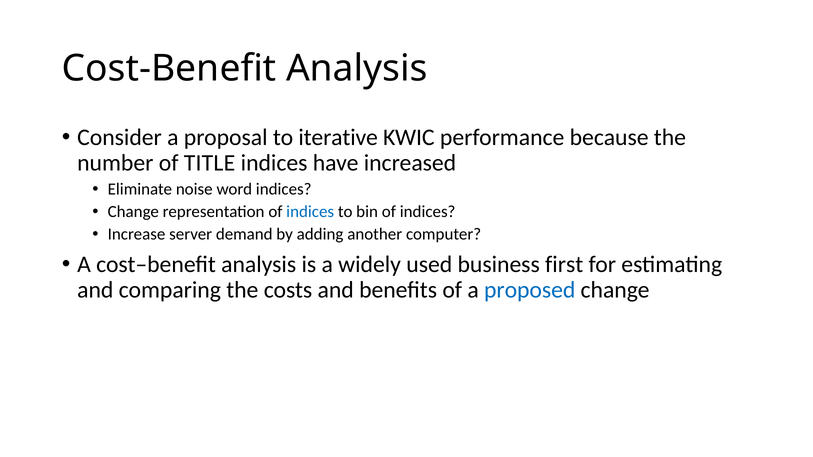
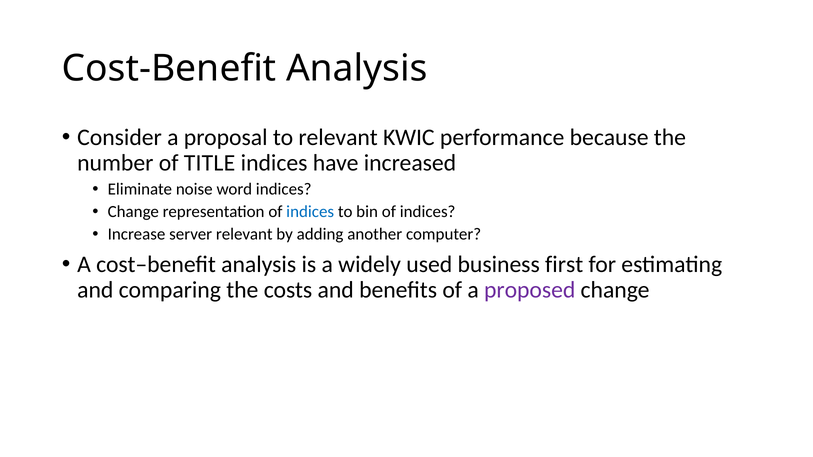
to iterative: iterative -> relevant
server demand: demand -> relevant
proposed colour: blue -> purple
